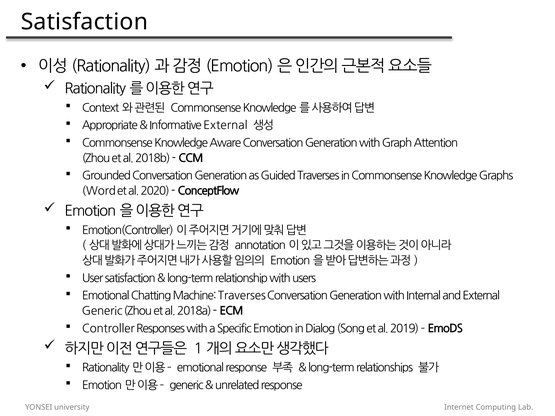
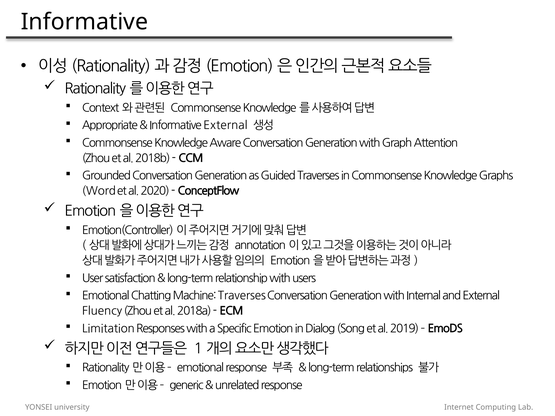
Satisfaction at (84, 22): Satisfaction -> Informative
Generic at (102, 311): Generic -> Fluency
Controller: Controller -> Limitation
